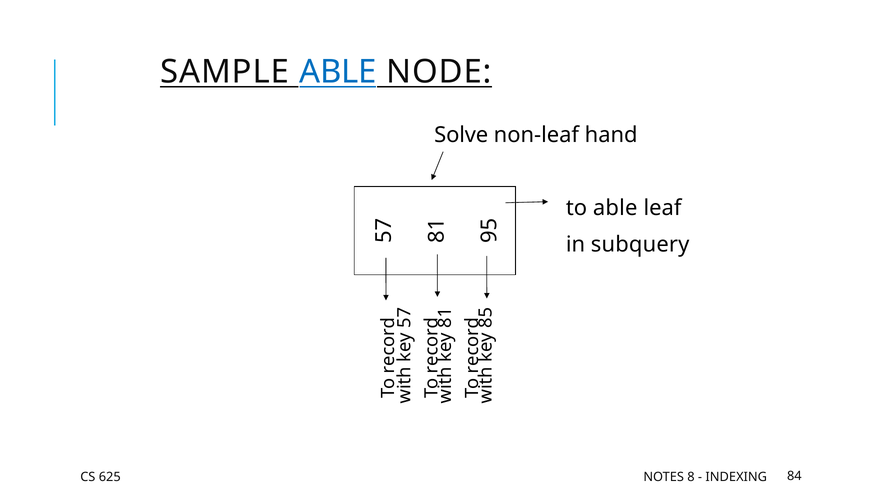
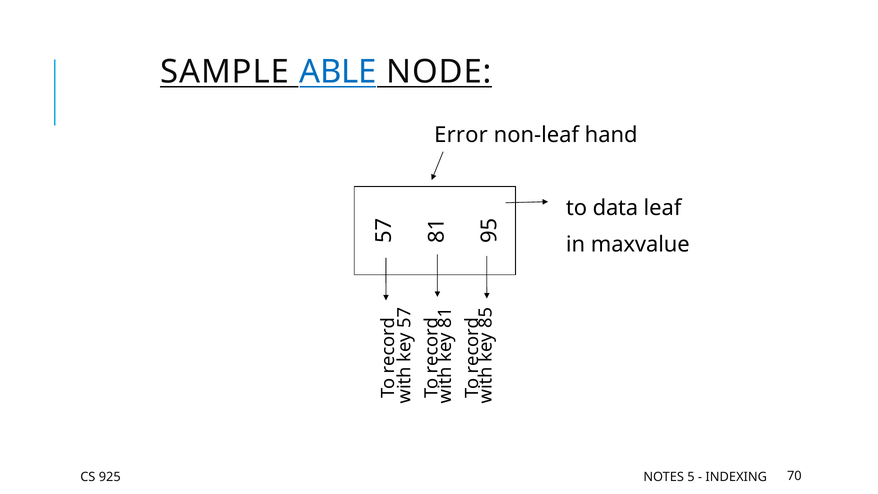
Solve: Solve -> Error
to able: able -> data
subquery: subquery -> maxvalue
625: 625 -> 925
NOTES 8: 8 -> 5
84: 84 -> 70
